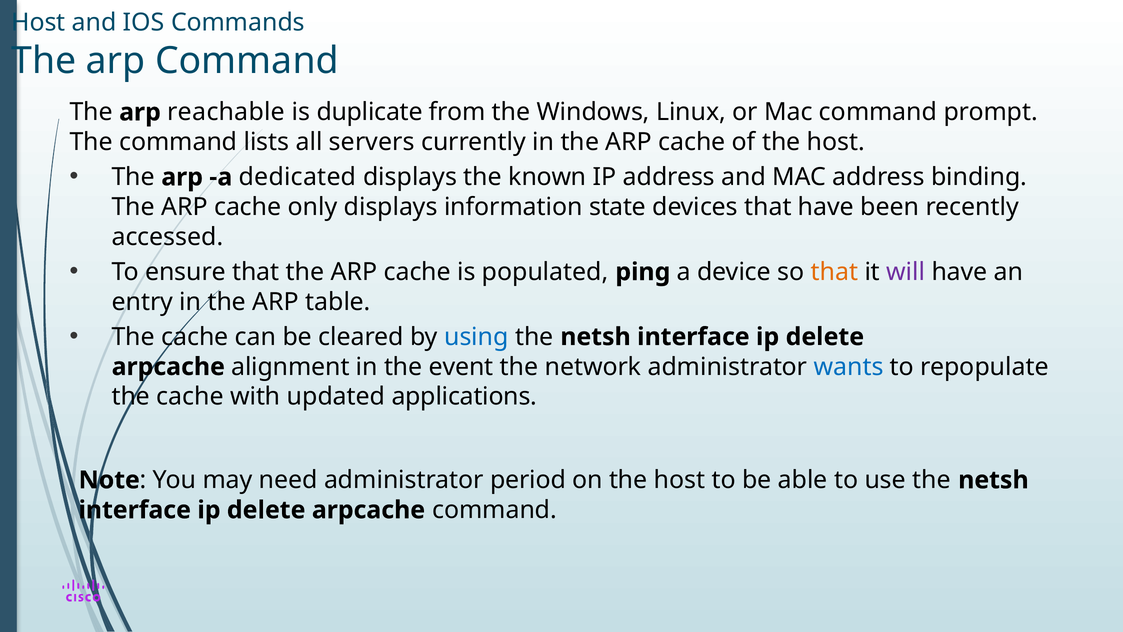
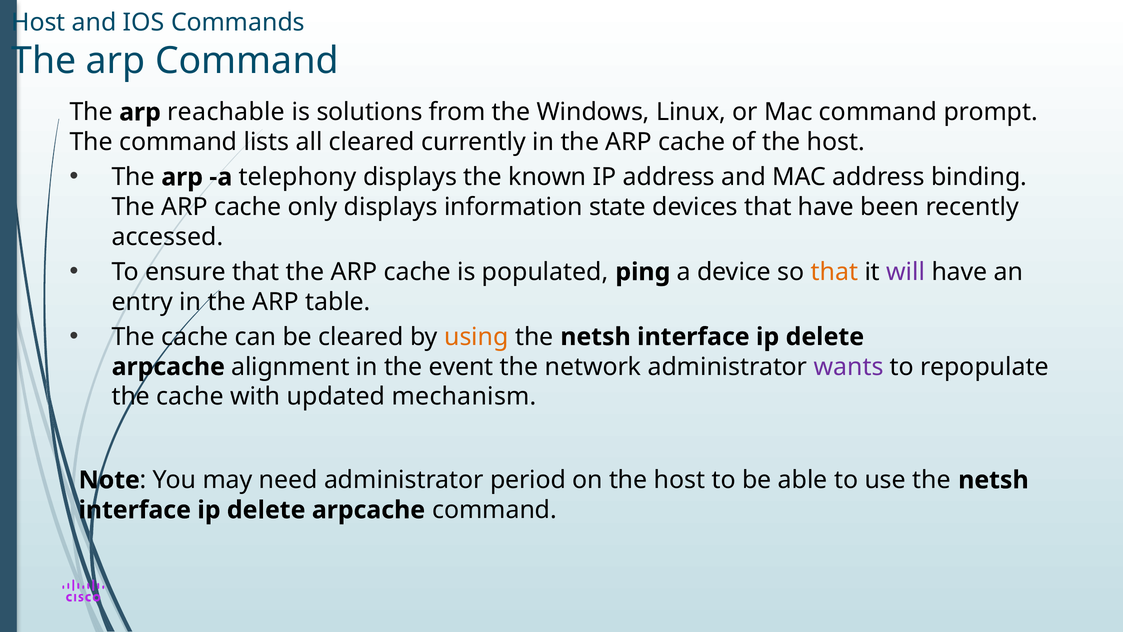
duplicate: duplicate -> solutions
all servers: servers -> cleared
dedicated: dedicated -> telephony
using colour: blue -> orange
wants colour: blue -> purple
applications: applications -> mechanism
